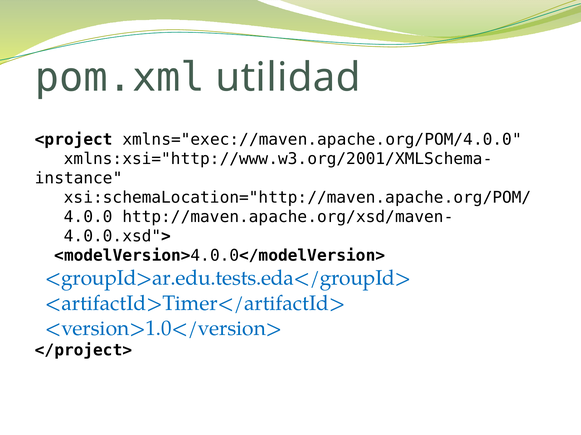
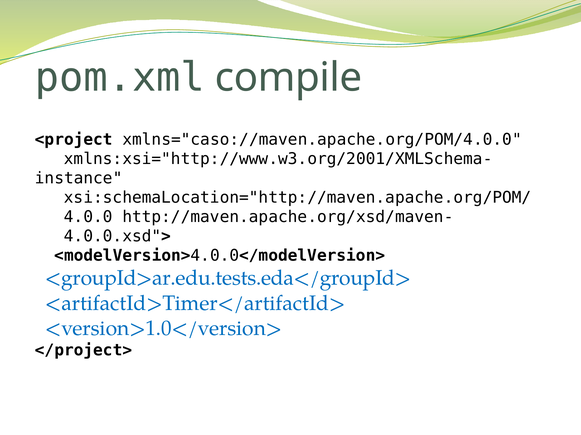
utilidad: utilidad -> compile
xmlns="exec://maven.apache.org/POM/4.0.0: xmlns="exec://maven.apache.org/POM/4.0.0 -> xmlns="caso://maven.apache.org/POM/4.0.0
